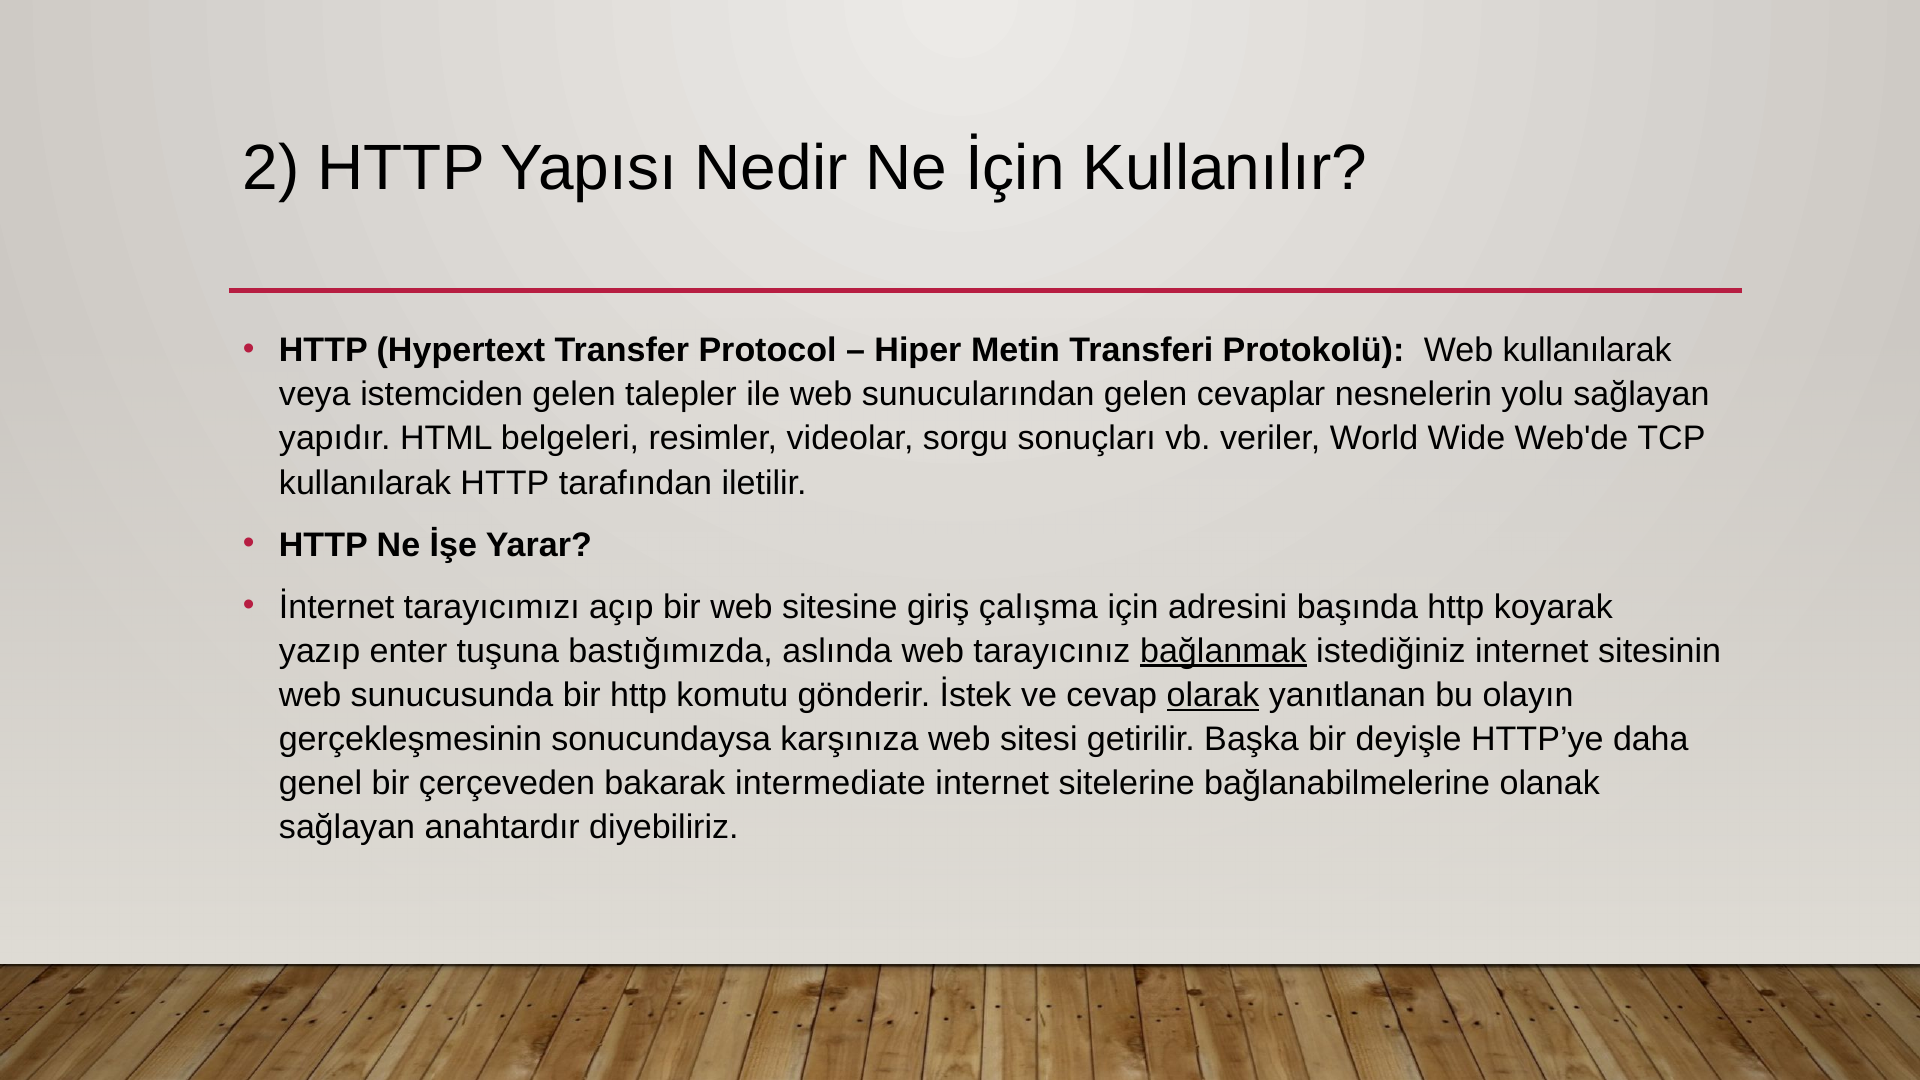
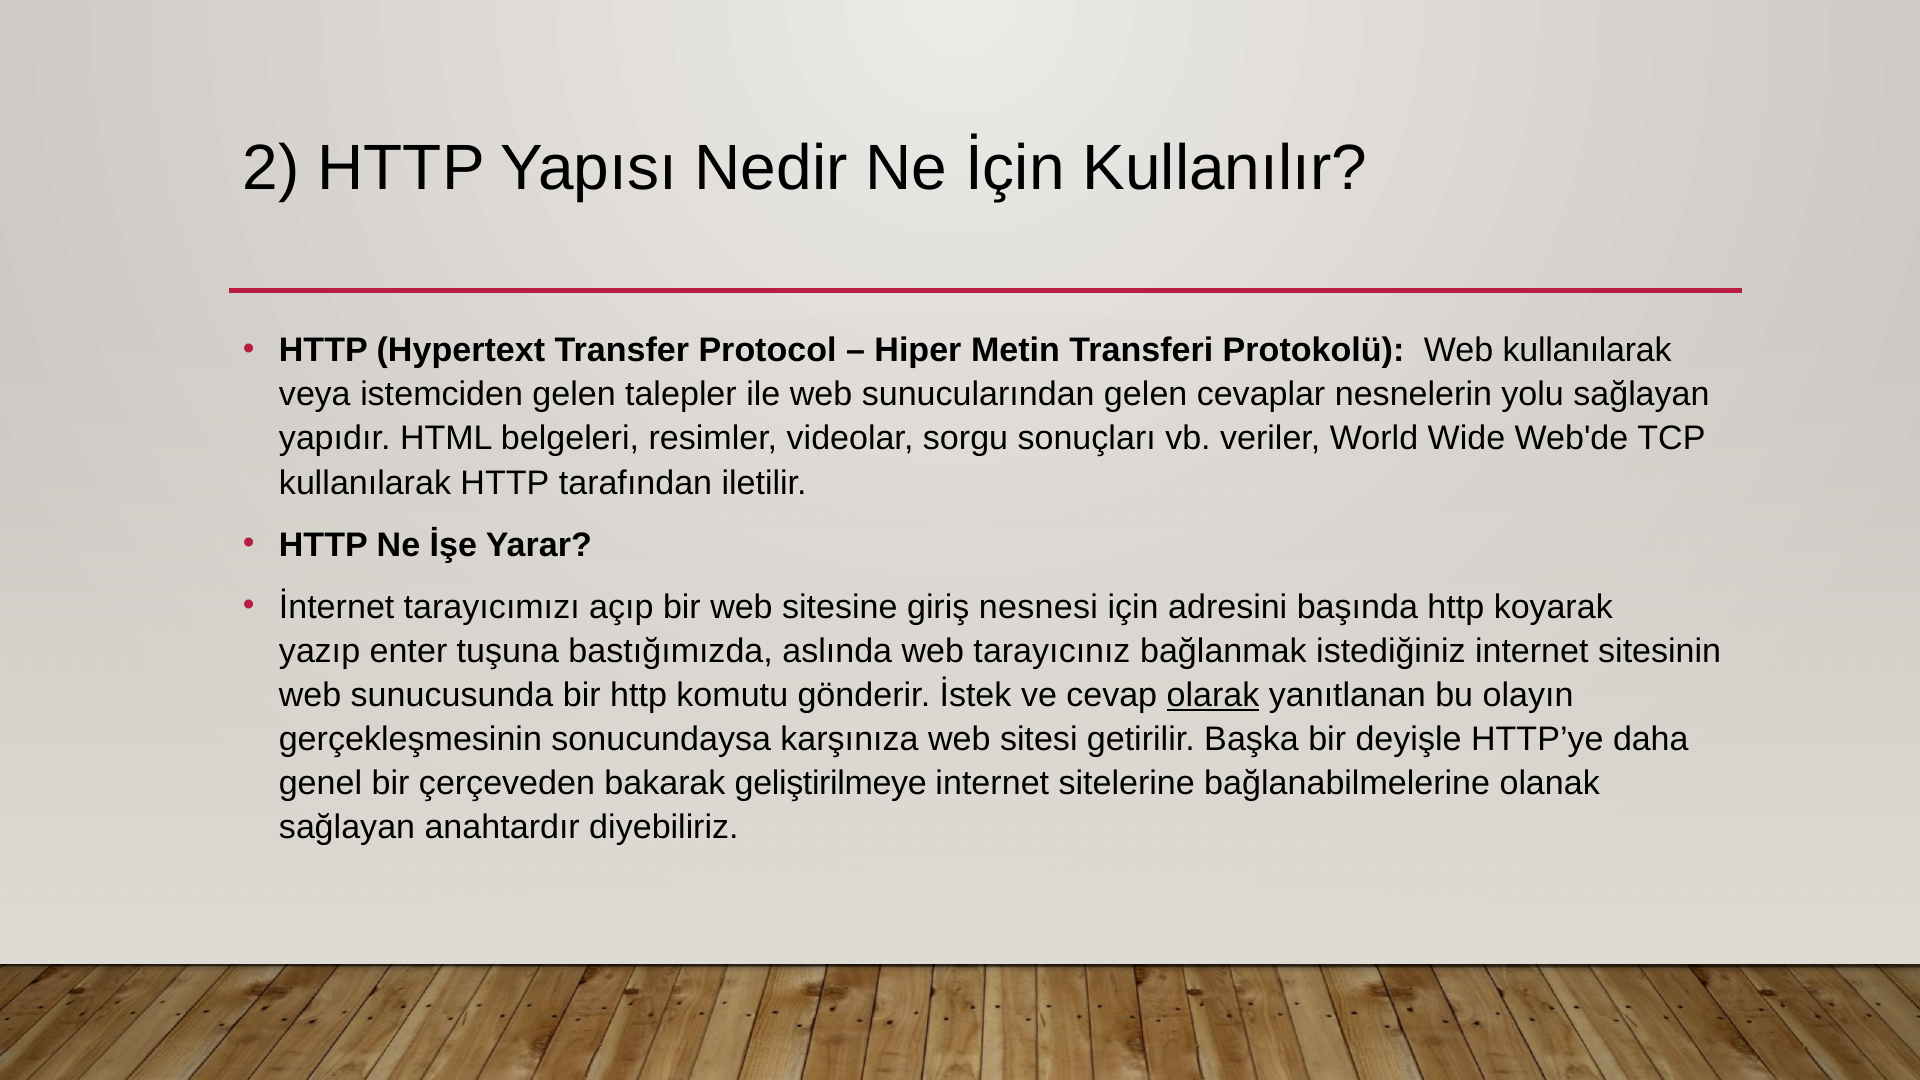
çalışma: çalışma -> nesnesi
bağlanmak underline: present -> none
intermediate: intermediate -> geliştirilmeye
